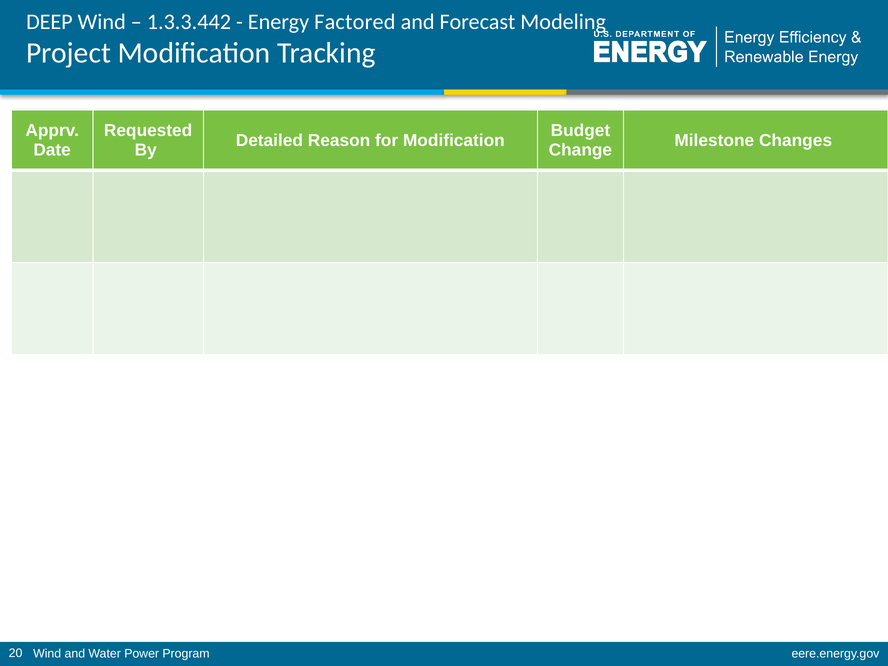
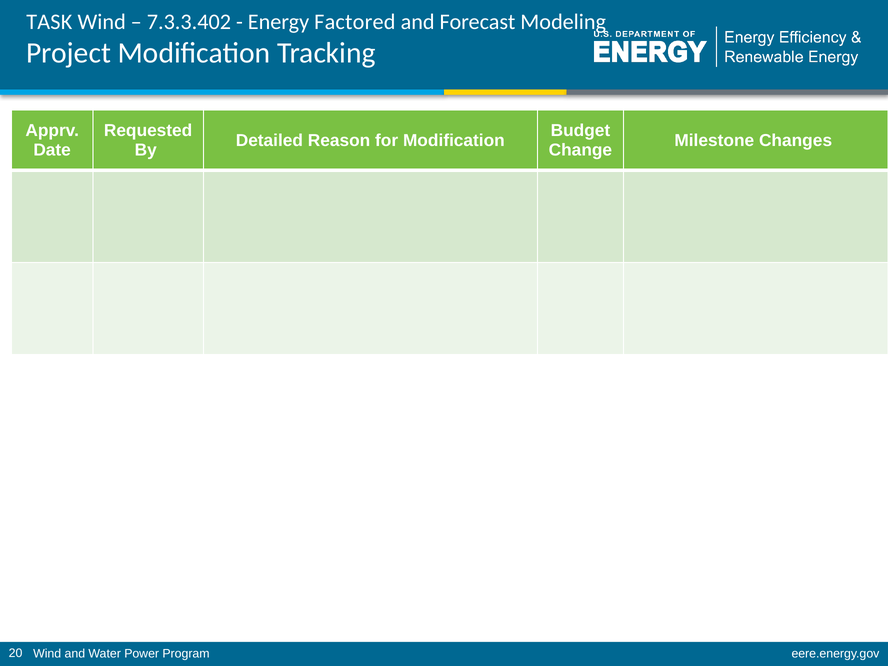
DEEP: DEEP -> TASK
1.3.3.442: 1.3.3.442 -> 7.3.3.402
